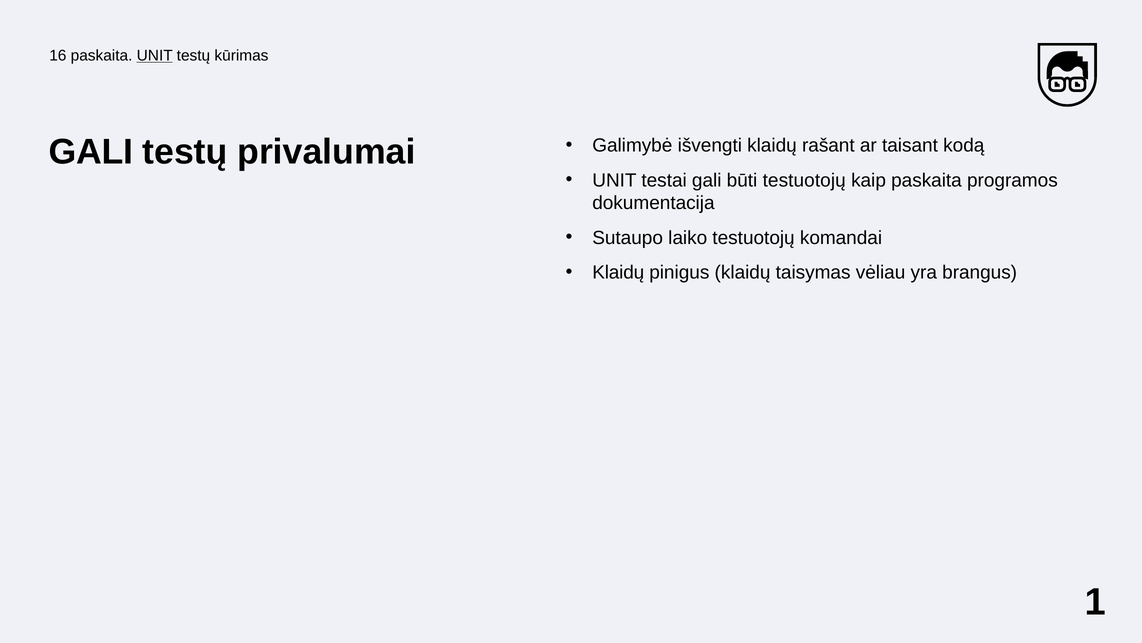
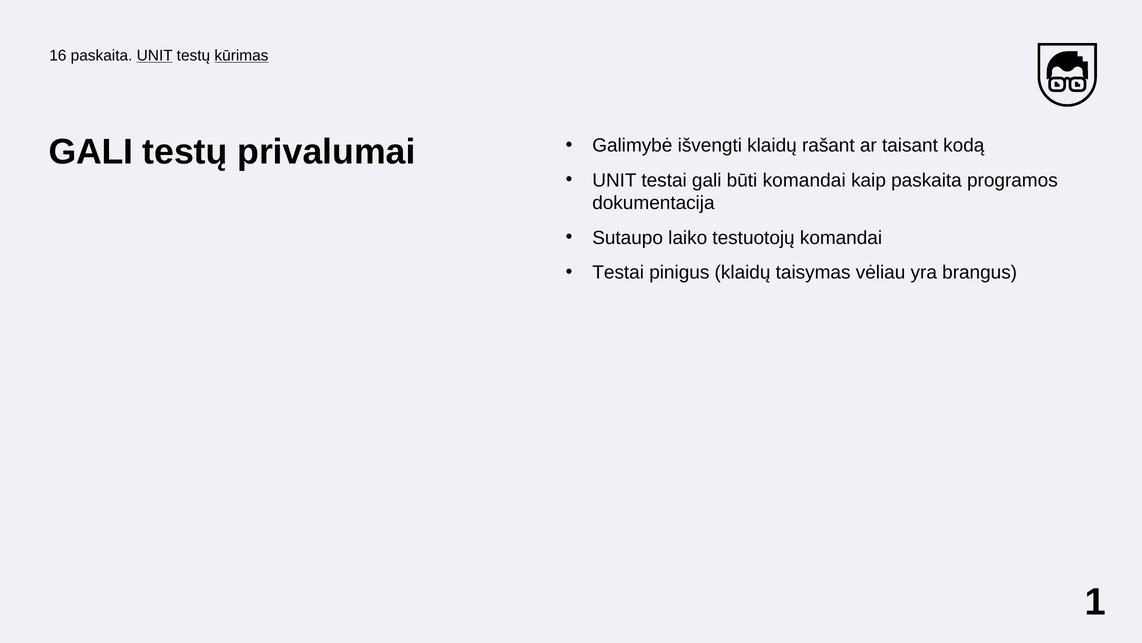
kūrimas underline: none -> present
būti testuotojų: testuotojų -> komandai
Klaidų at (618, 272): Klaidų -> Testai
